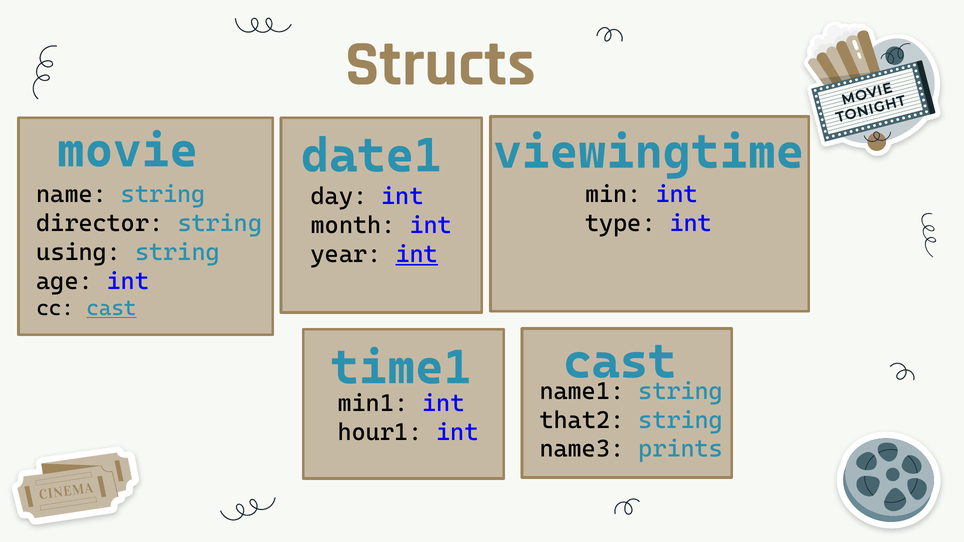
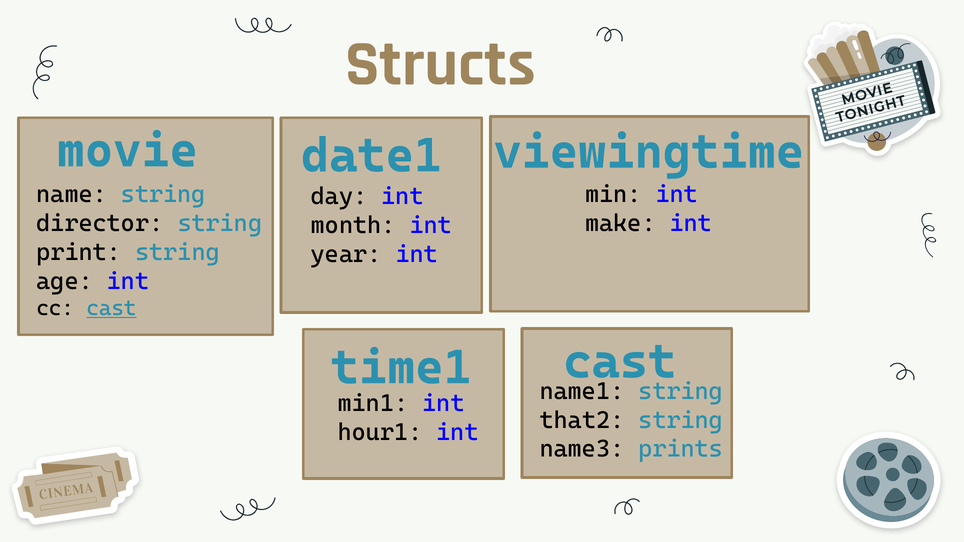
type: type -> make
using: using -> print
int at (417, 254) underline: present -> none
